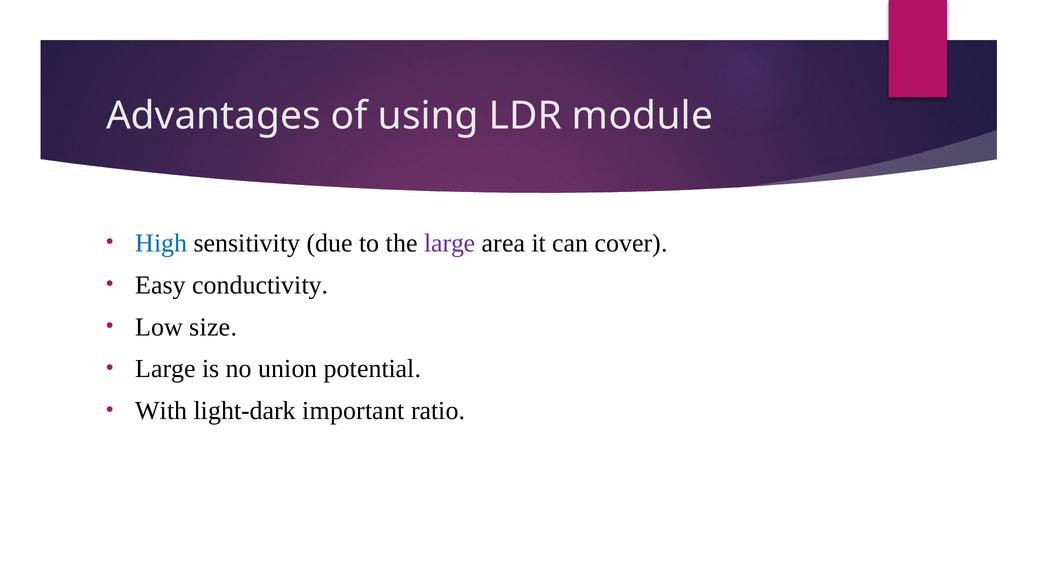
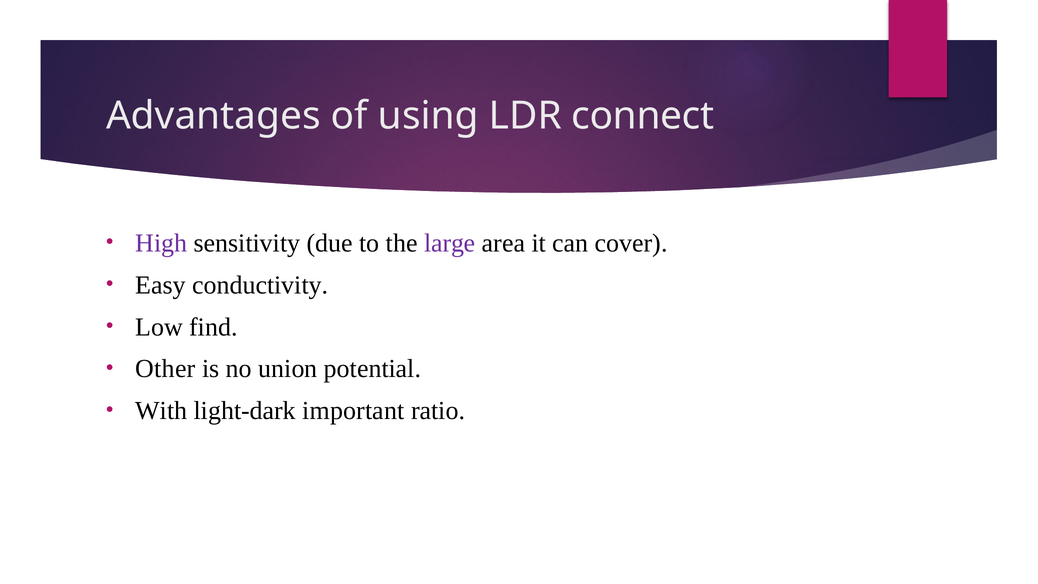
module: module -> connect
High colour: blue -> purple
size: size -> find
Large at (166, 369): Large -> Other
